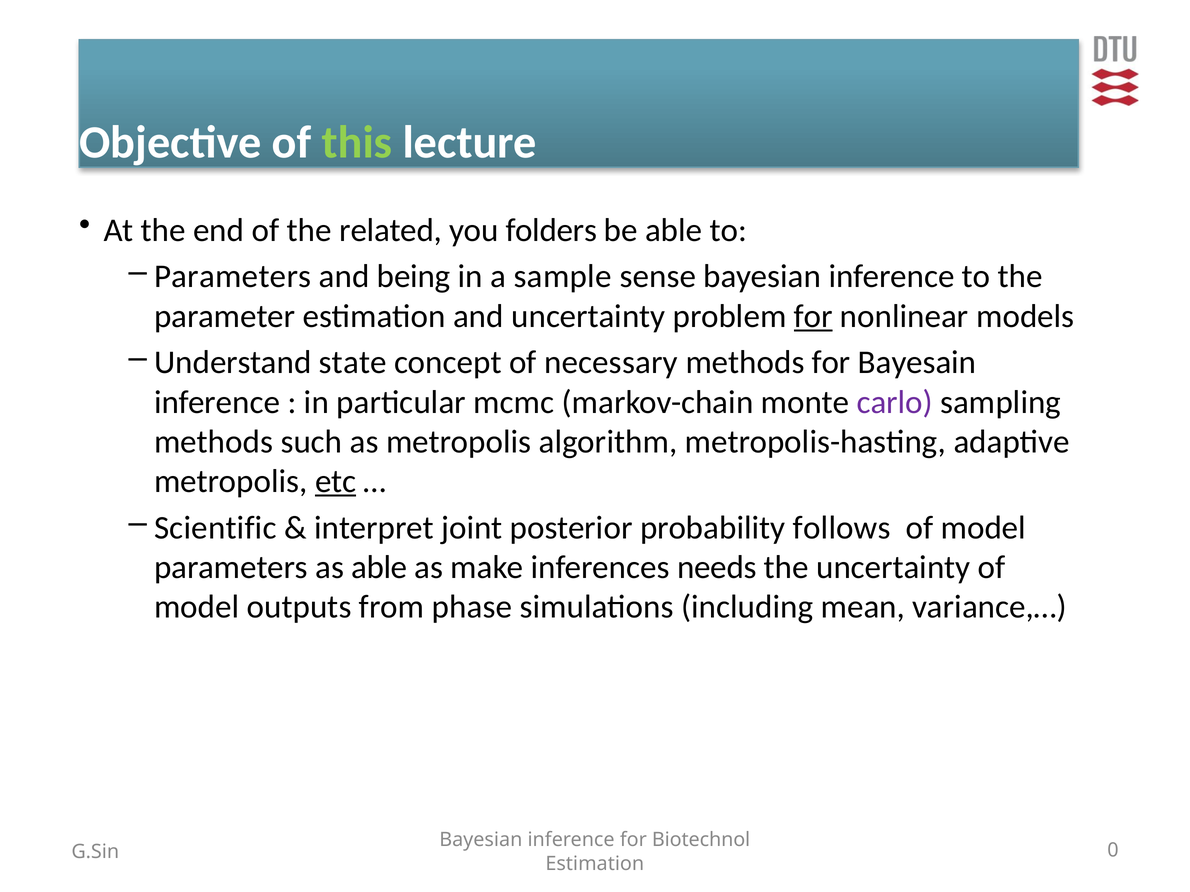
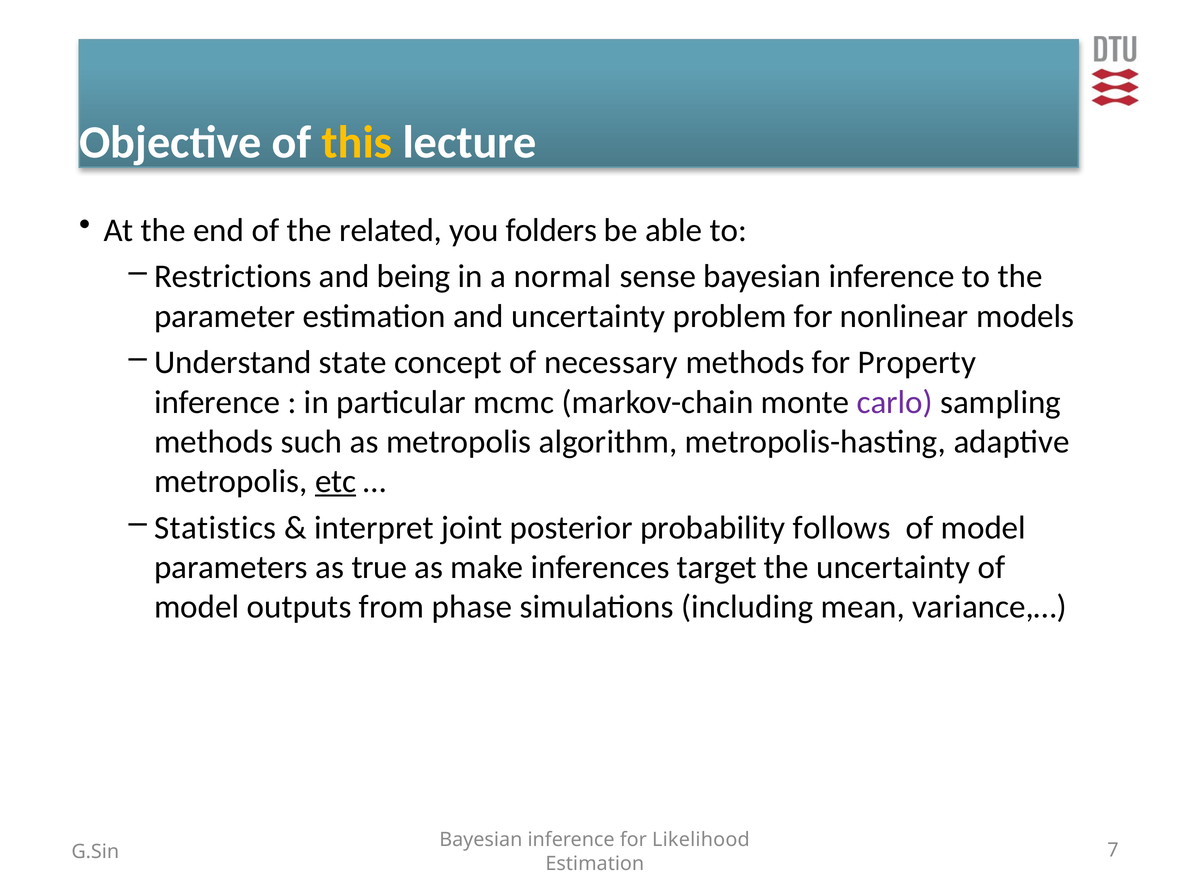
this colour: light green -> yellow
Parameters at (233, 277): Parameters -> Restrictions
sample: sample -> normal
for at (813, 316) underline: present -> none
Bayesain: Bayesain -> Property
Scientific: Scientific -> Statistics
as able: able -> true
needs: needs -> target
Biotechnol: Biotechnol -> Likelihood
0: 0 -> 7
